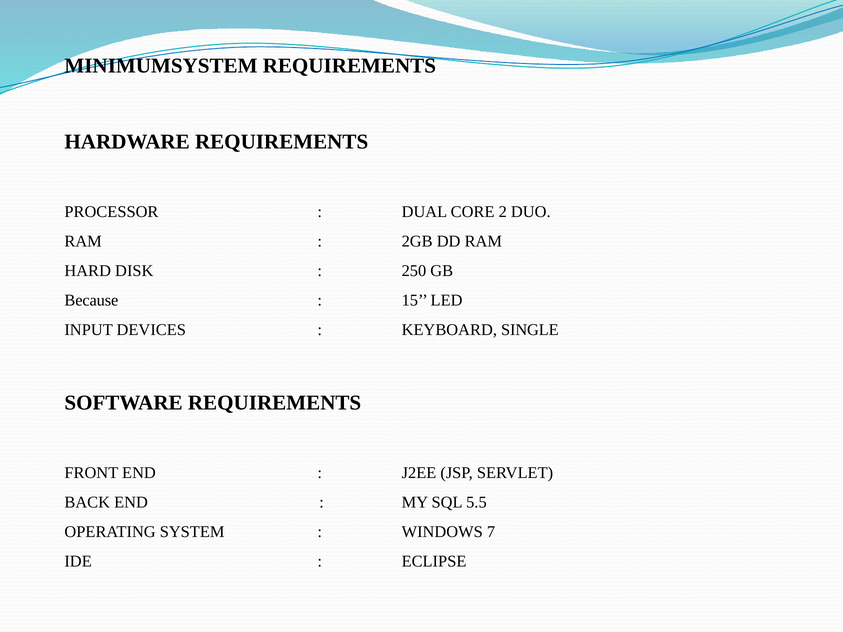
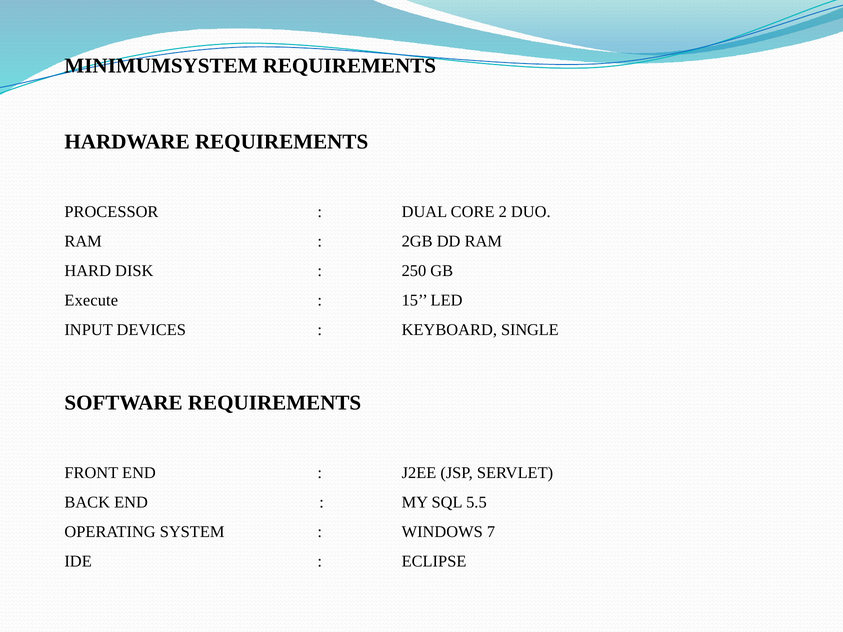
Because: Because -> Execute
